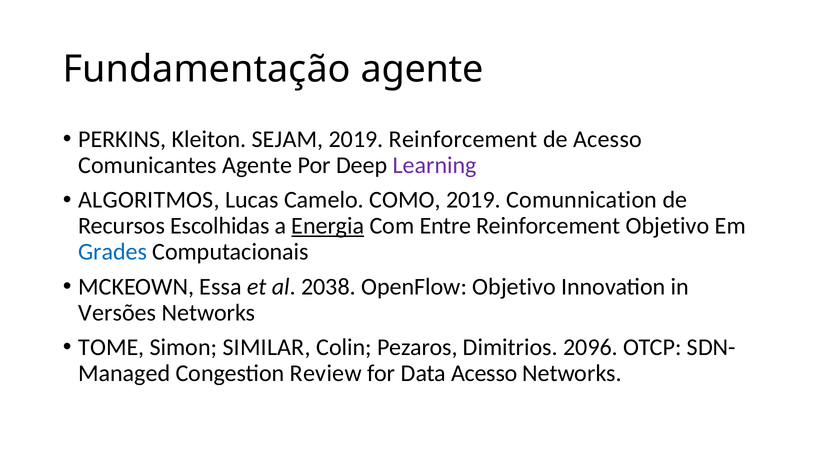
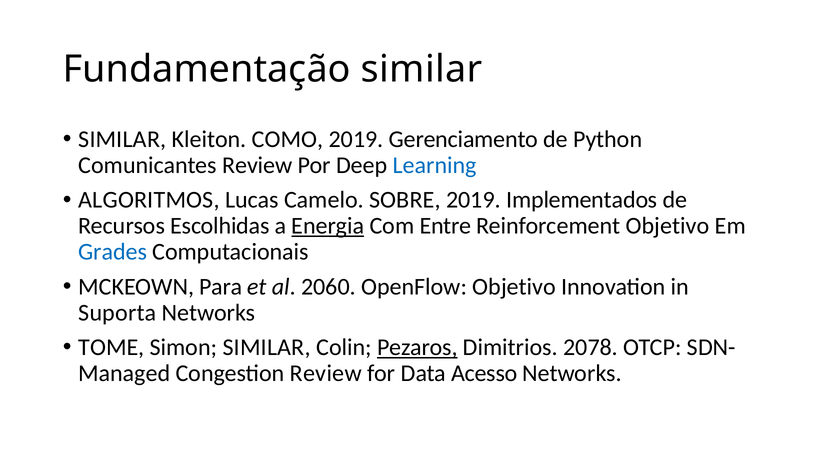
Fundamentação agente: agente -> similar
PERKINS at (122, 139): PERKINS -> SIMILAR
SEJAM: SEJAM -> COMO
2019 Reinforcement: Reinforcement -> Gerenciamento
de Acesso: Acesso -> Python
Comunicantes Agente: Agente -> Review
Learning colour: purple -> blue
COMO: COMO -> SOBRE
Comunnication: Comunnication -> Implementados
Essa: Essa -> Para
2038: 2038 -> 2060
Versões: Versões -> Suporta
Pezaros underline: none -> present
2096: 2096 -> 2078
